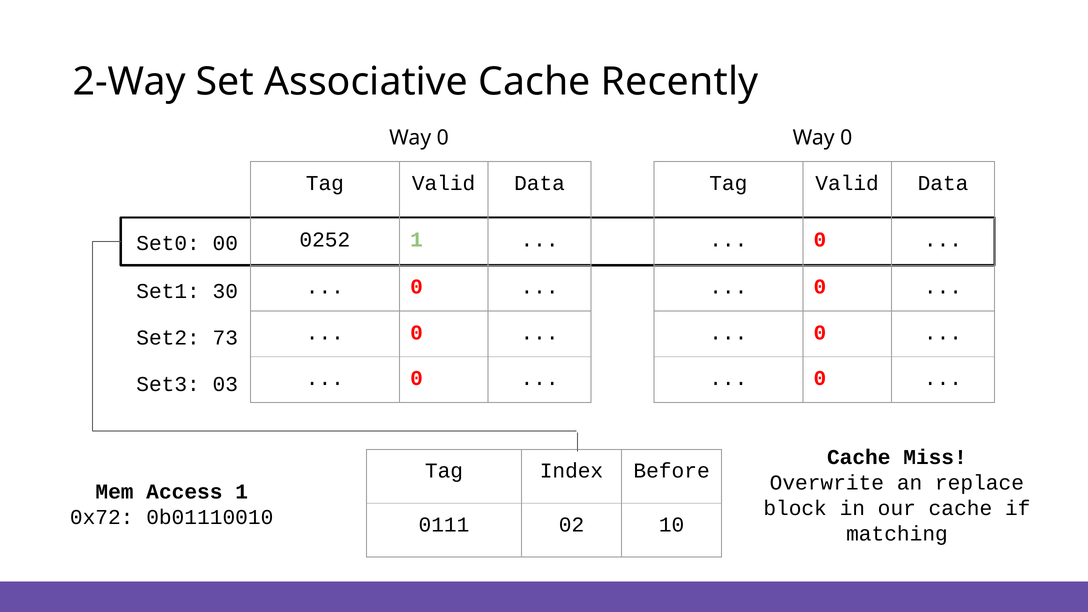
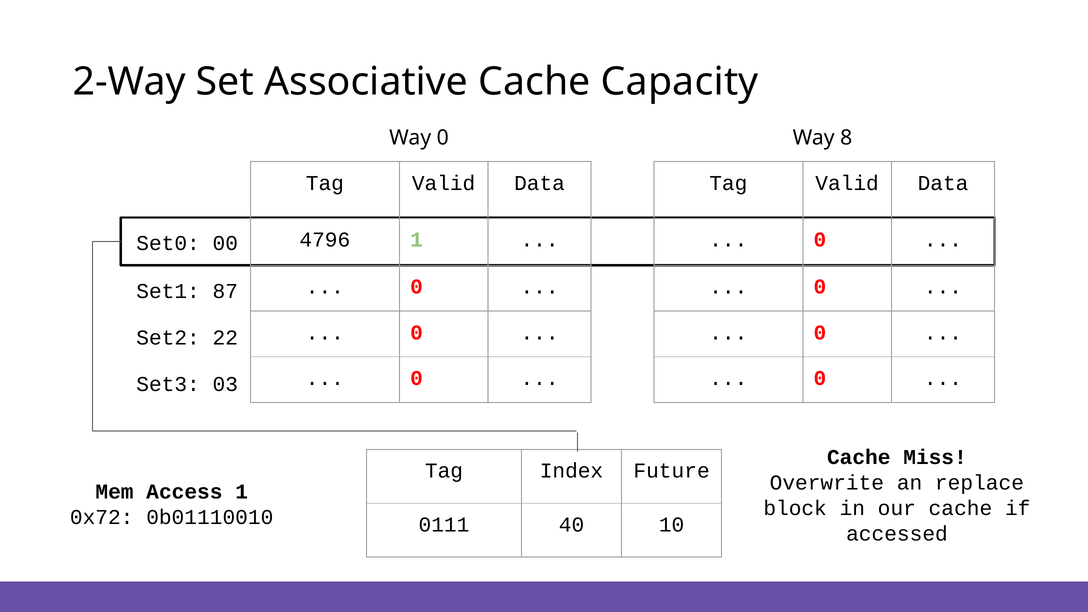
Recently: Recently -> Capacity
0 Way 0: 0 -> 8
0252: 0252 -> 4796
30: 30 -> 87
73: 73 -> 22
Before: Before -> Future
02: 02 -> 40
matching: matching -> accessed
